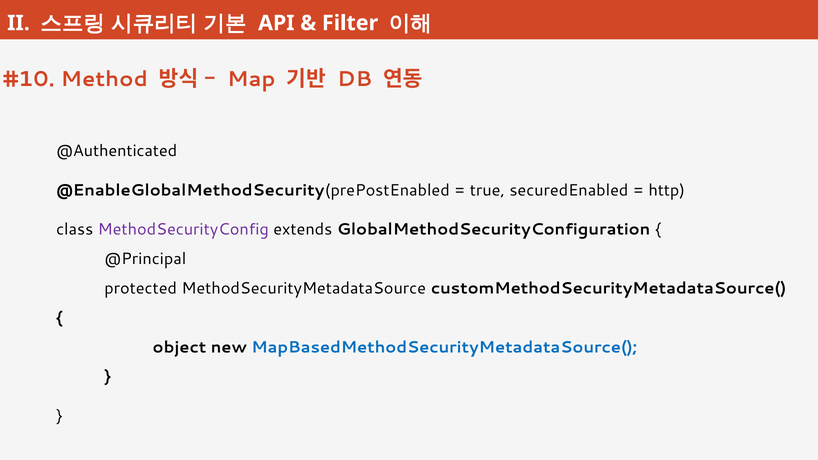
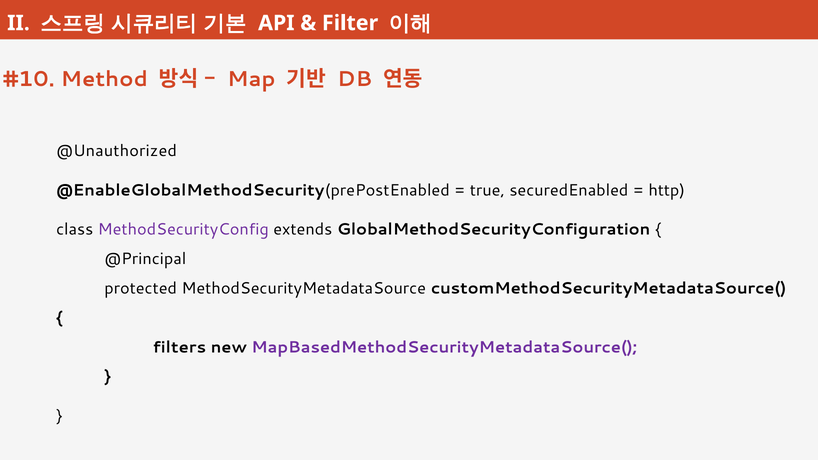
@Authenticated: @Authenticated -> @Unauthorized
object: object -> filters
MapBasedMethodSecurityMetadataSource( colour: blue -> purple
